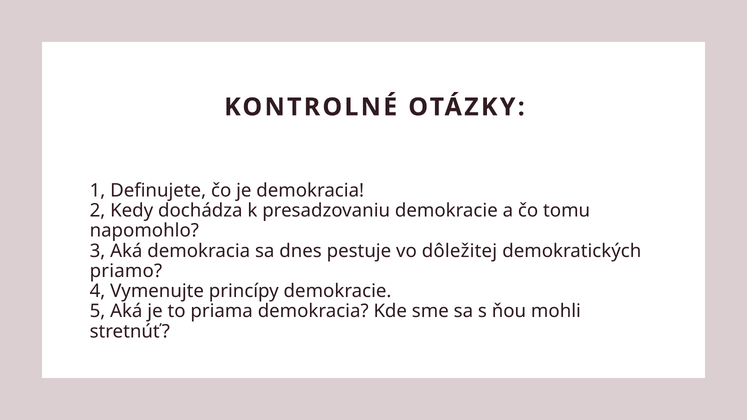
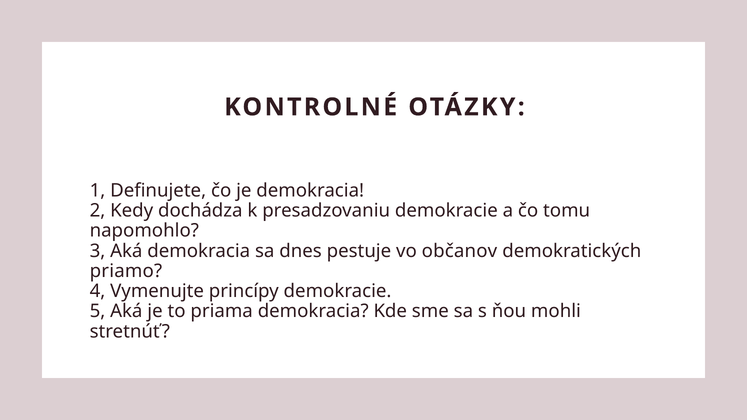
dôležitej: dôležitej -> občanov
